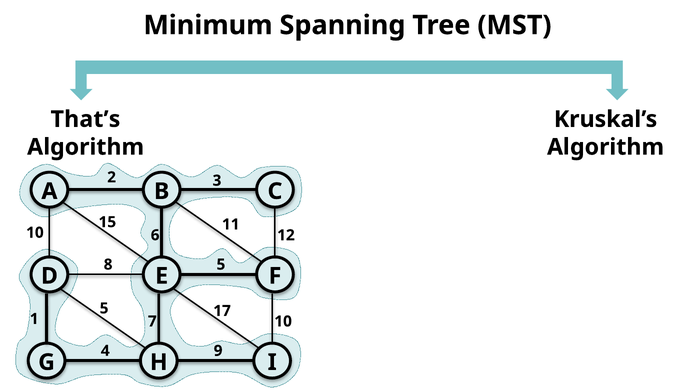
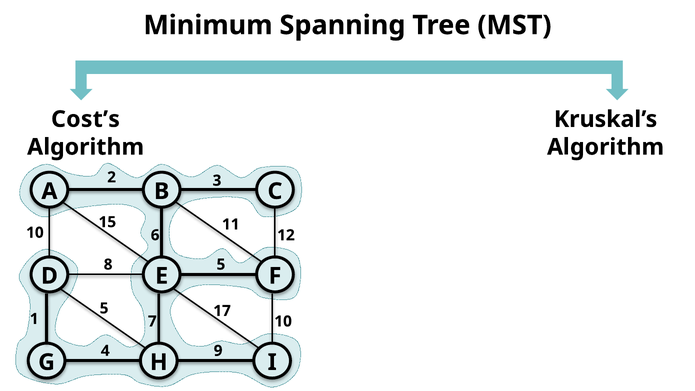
That’s: That’s -> Cost’s
